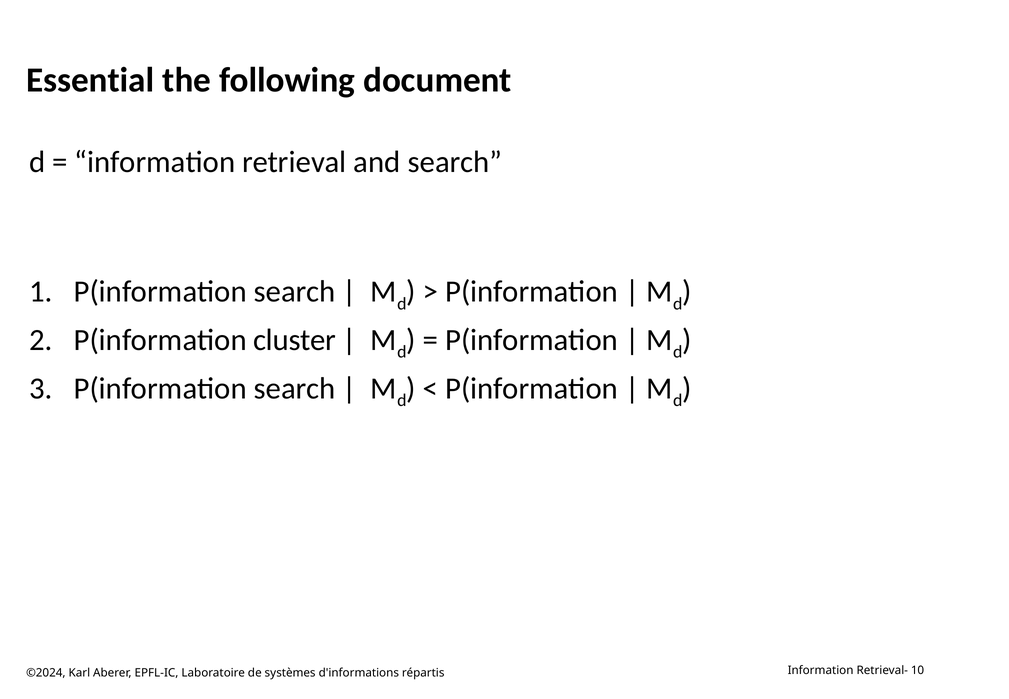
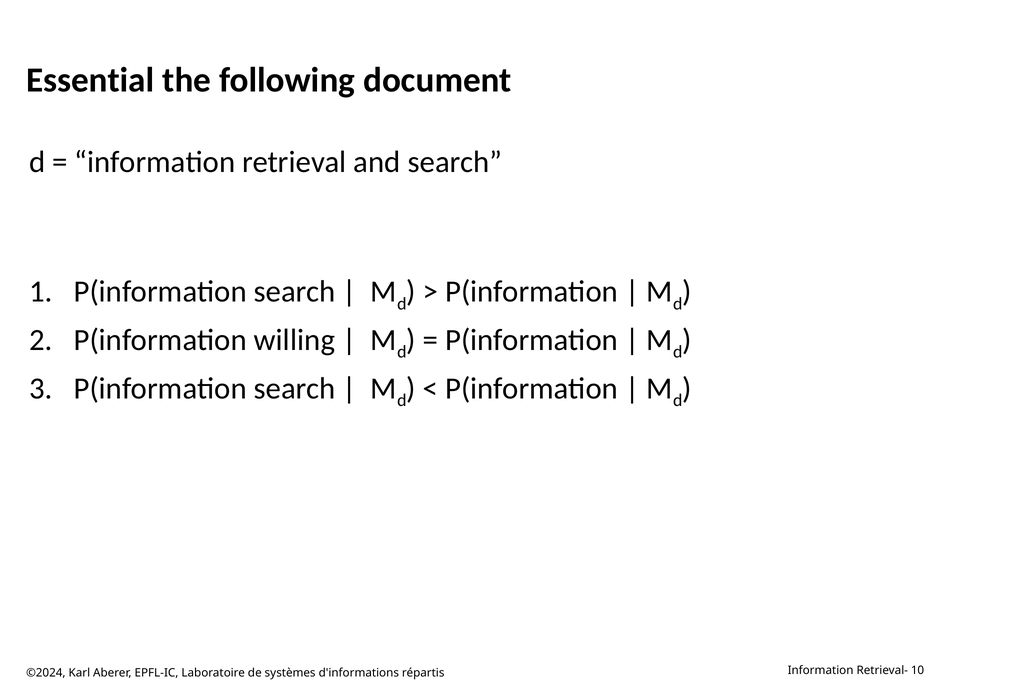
cluster: cluster -> willing
